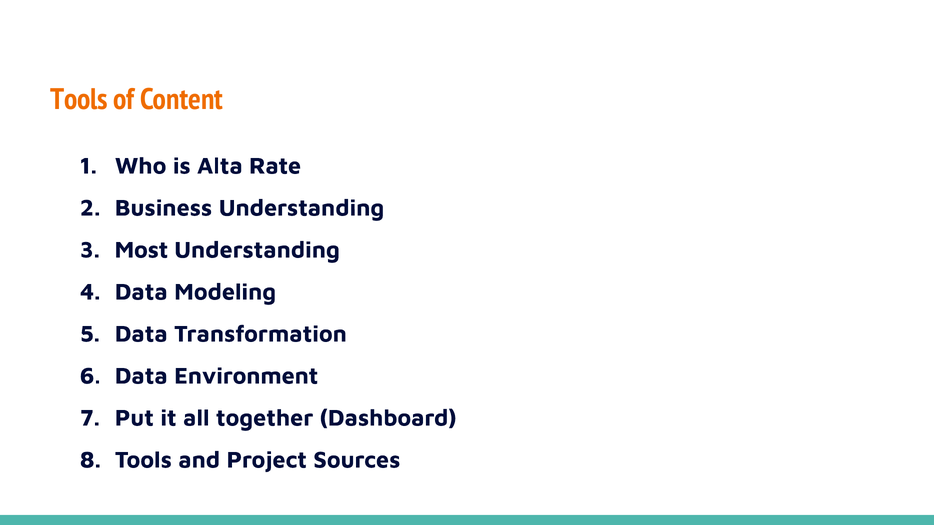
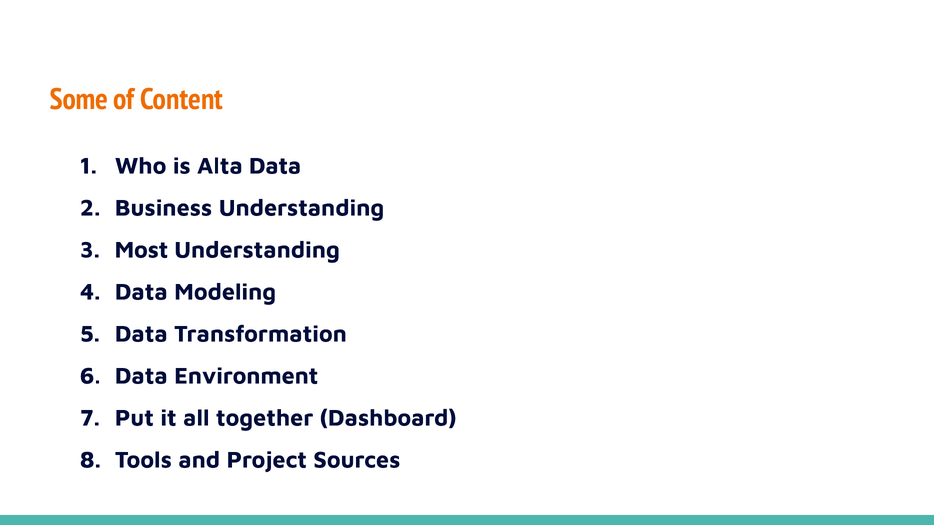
Tools at (79, 100): Tools -> Some
Alta Rate: Rate -> Data
